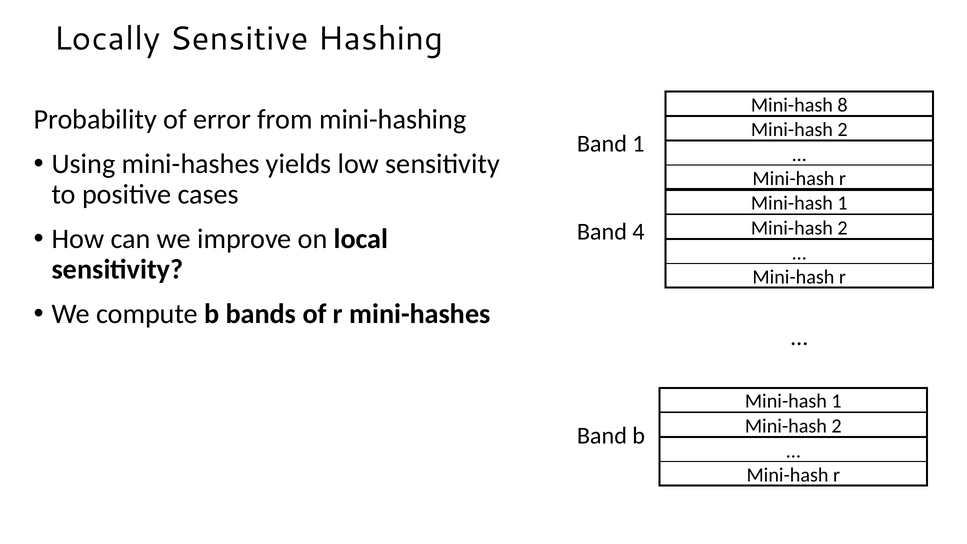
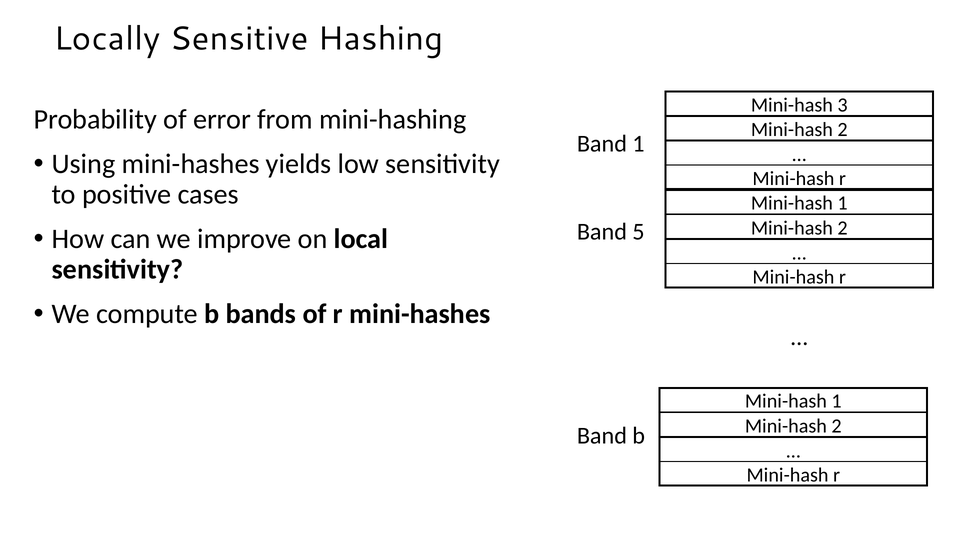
8: 8 -> 3
4: 4 -> 5
